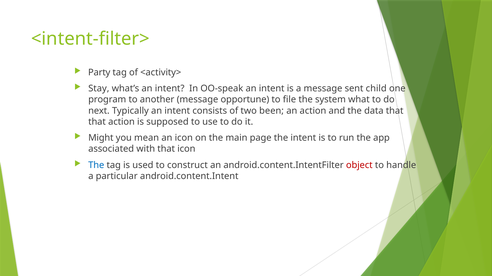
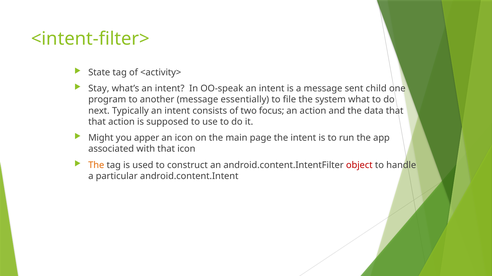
Party: Party -> State
opportune: opportune -> essentially
been: been -> focus
mean: mean -> apper
The at (96, 165) colour: blue -> orange
